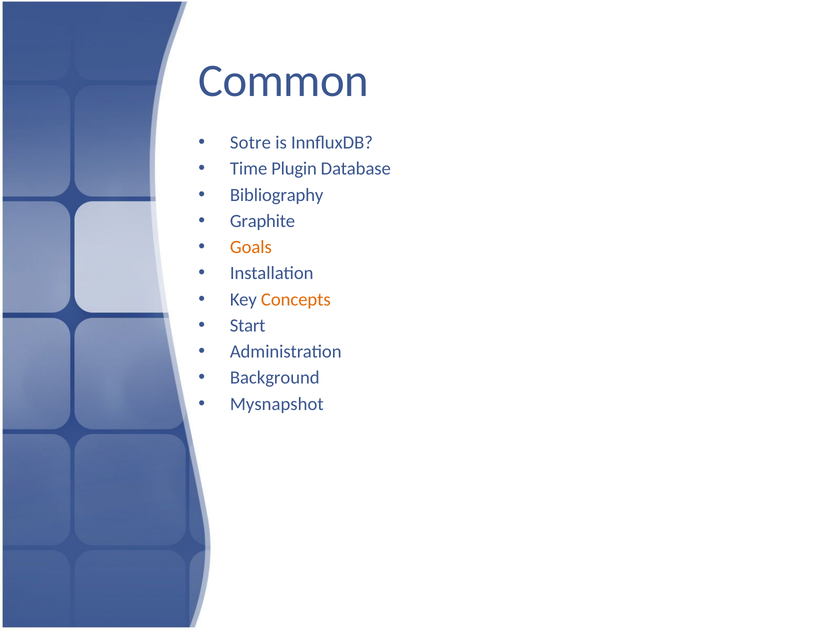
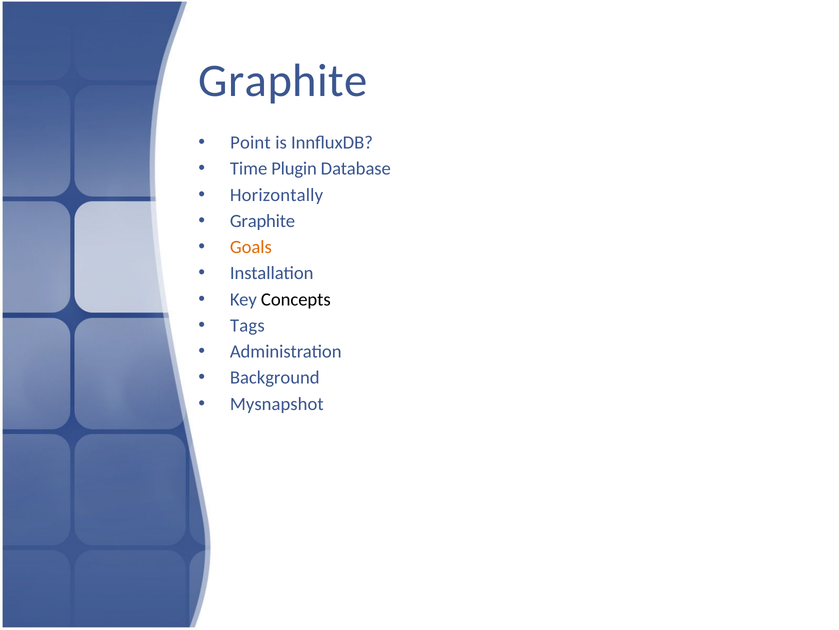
Common at (283, 81): Common -> Graphite
Sotre: Sotre -> Point
Bibliography: Bibliography -> Horizontally
Concepts colour: orange -> black
Start: Start -> Tags
